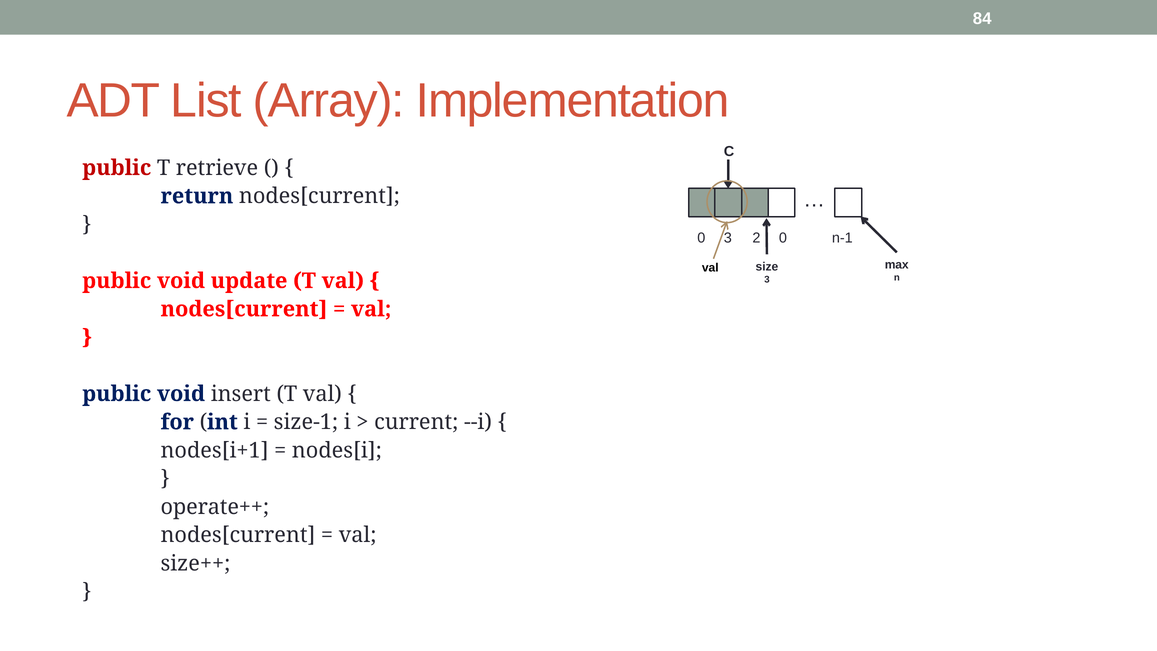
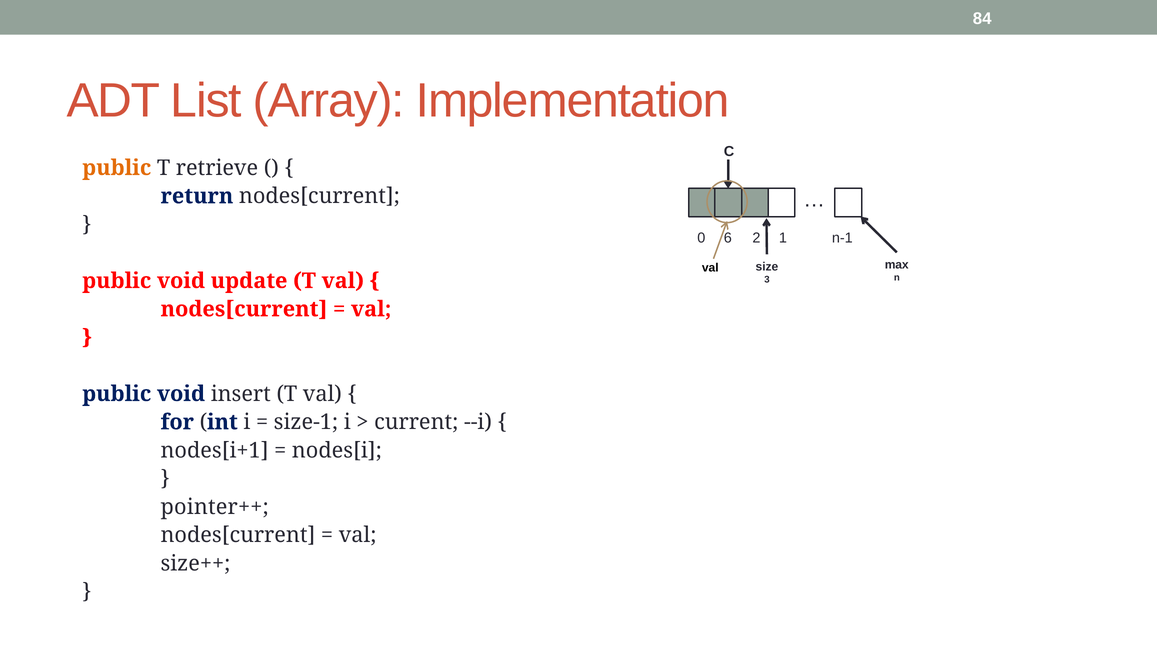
public at (117, 168) colour: red -> orange
0 3: 3 -> 6
2 0: 0 -> 1
operate++: operate++ -> pointer++
